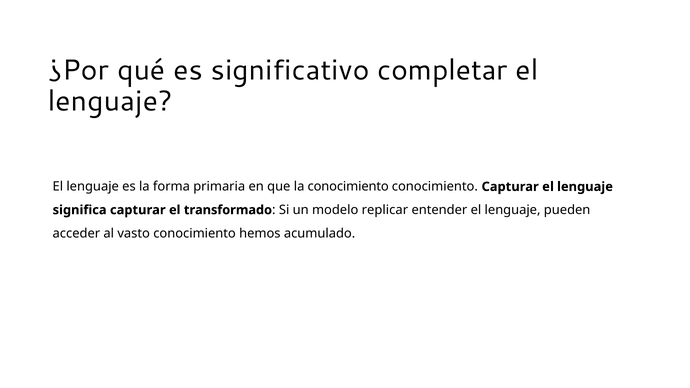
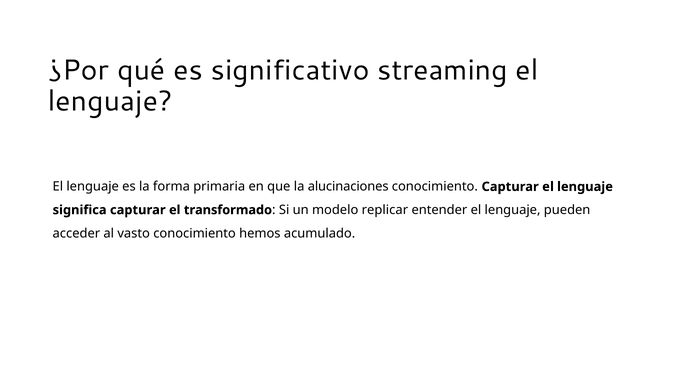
completar: completar -> streaming
la conocimiento: conocimiento -> alucinaciones
